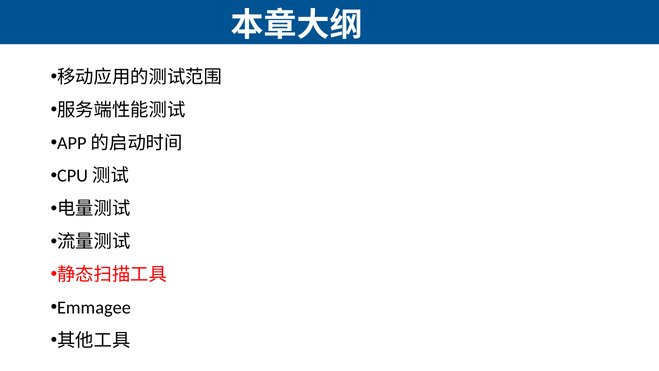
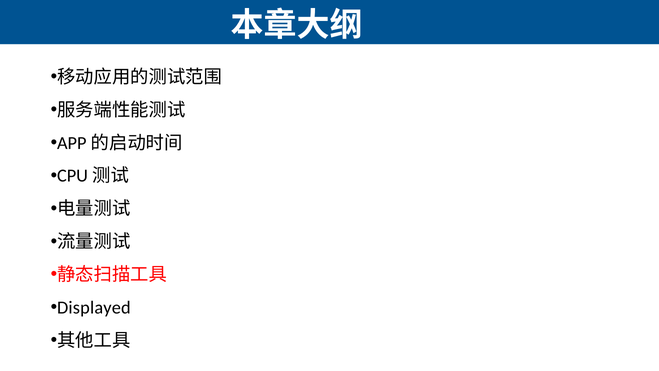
Emmagee: Emmagee -> Displayed
